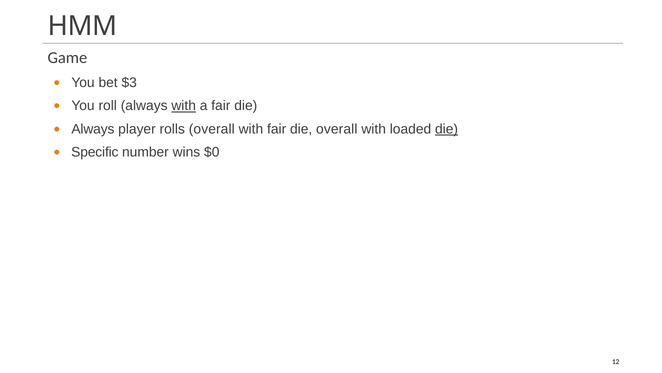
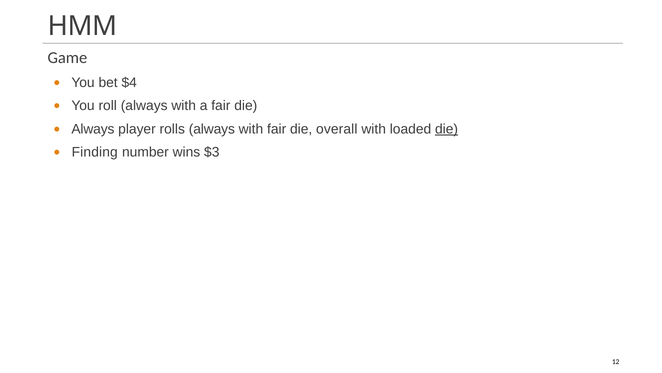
$3: $3 -> $4
with at (184, 106) underline: present -> none
rolls overall: overall -> always
Specific: Specific -> Finding
$0: $0 -> $3
